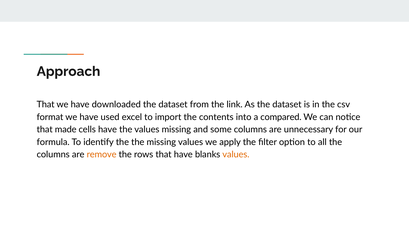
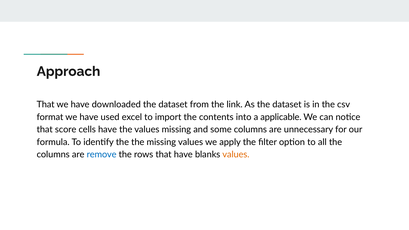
compared: compared -> applicable
made: made -> score
remove colour: orange -> blue
